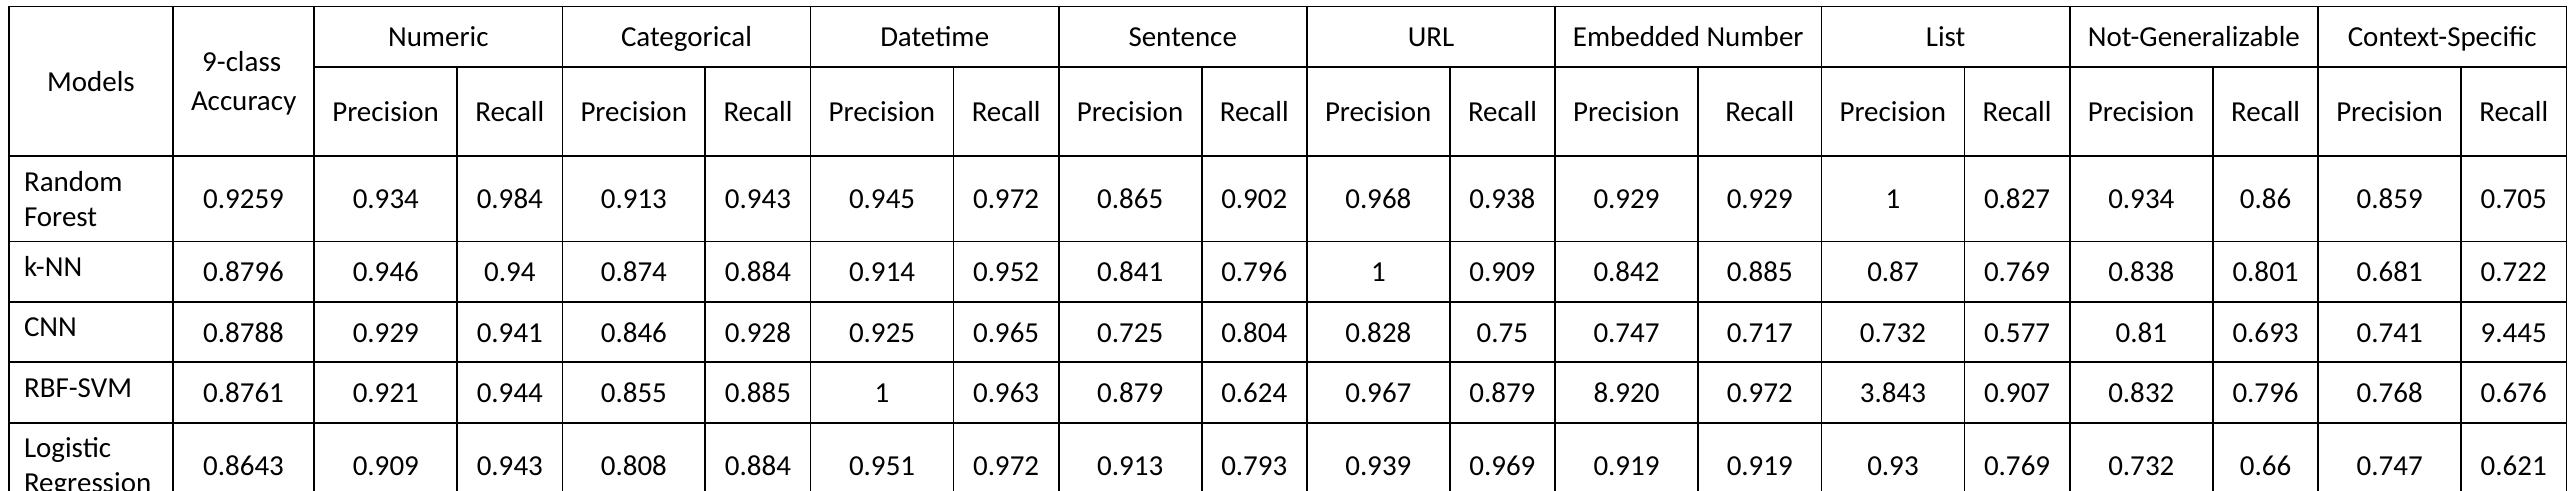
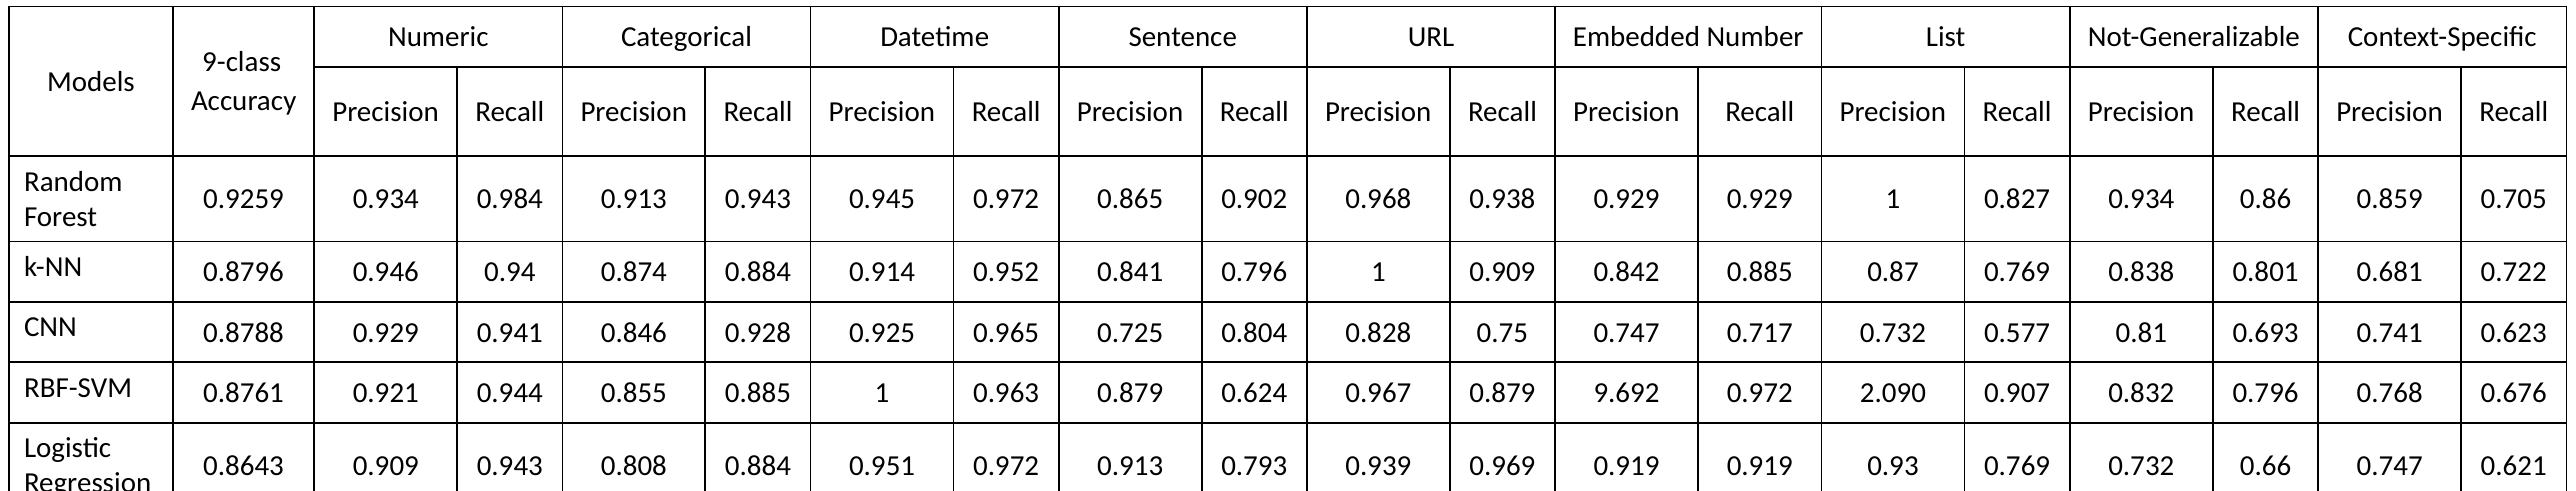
9.445: 9.445 -> 0.623
8.920: 8.920 -> 9.692
3.843: 3.843 -> 2.090
